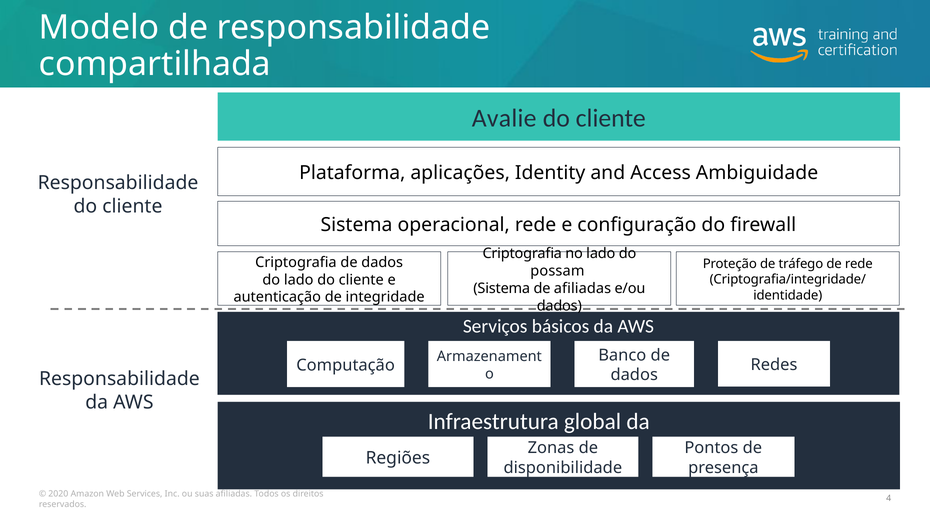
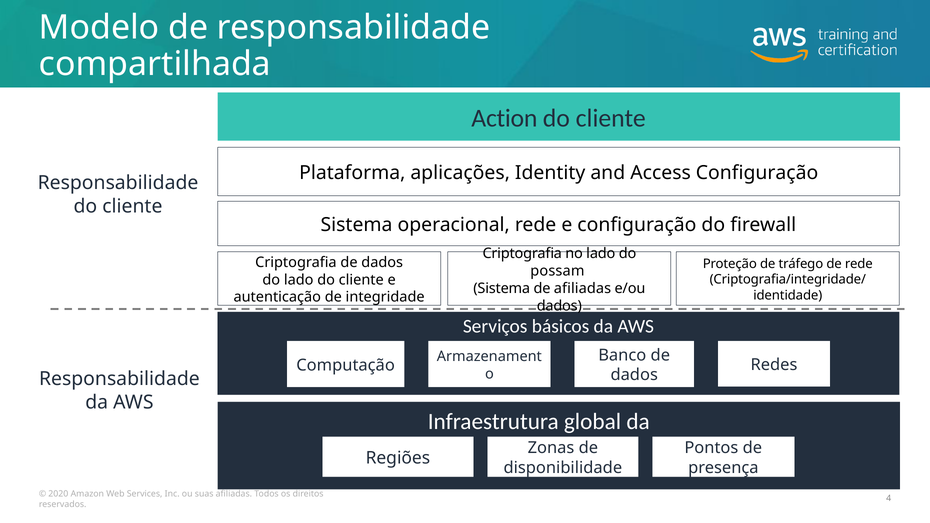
Avalie: Avalie -> Action
Access Ambiguidade: Ambiguidade -> Configuração
